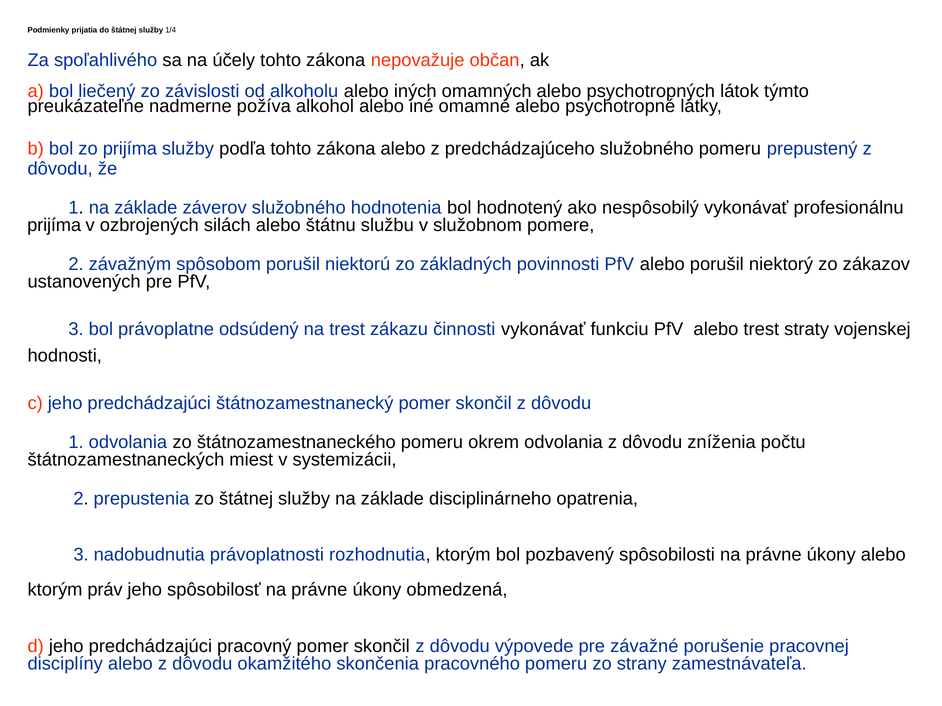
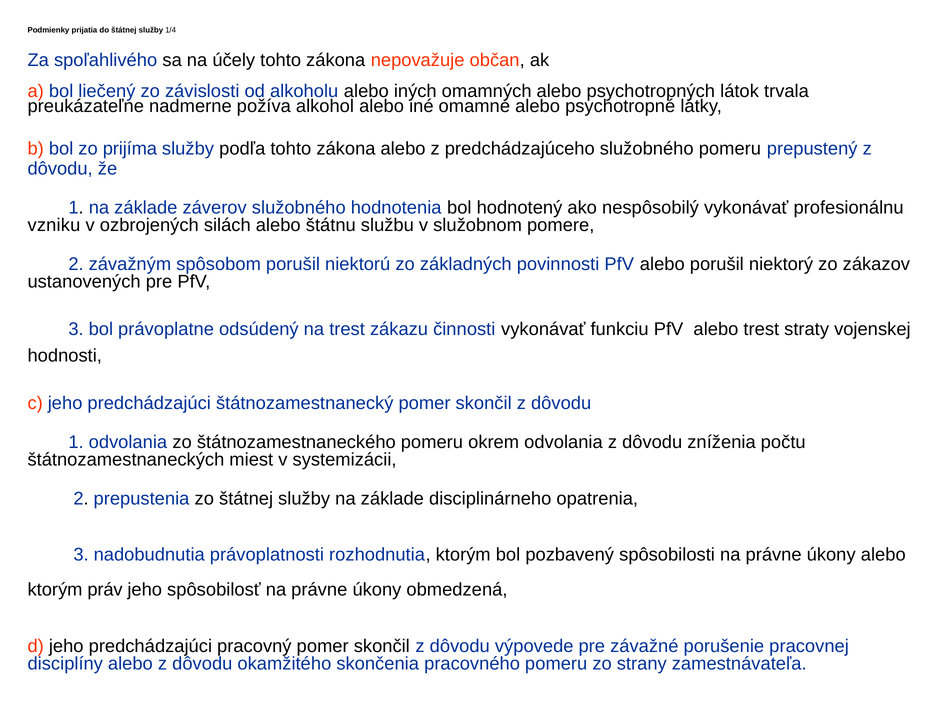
týmto: týmto -> trvala
prijíma at (54, 226): prijíma -> vzniku
